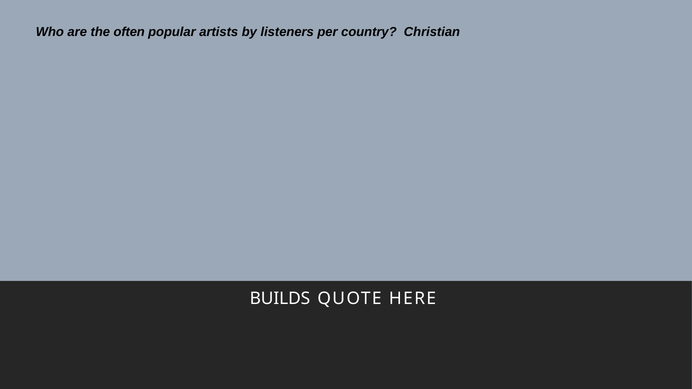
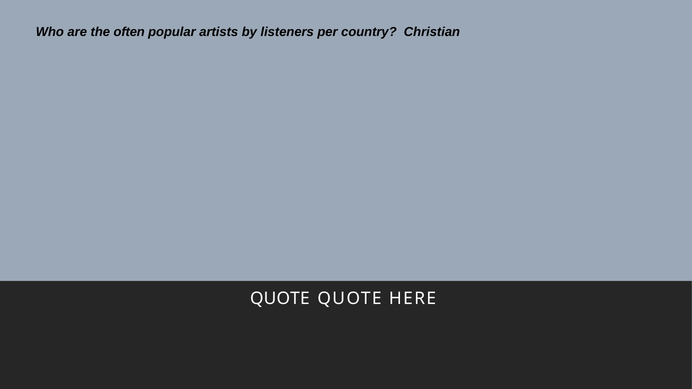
BUILDS at (280, 299): BUILDS -> QUOTE
